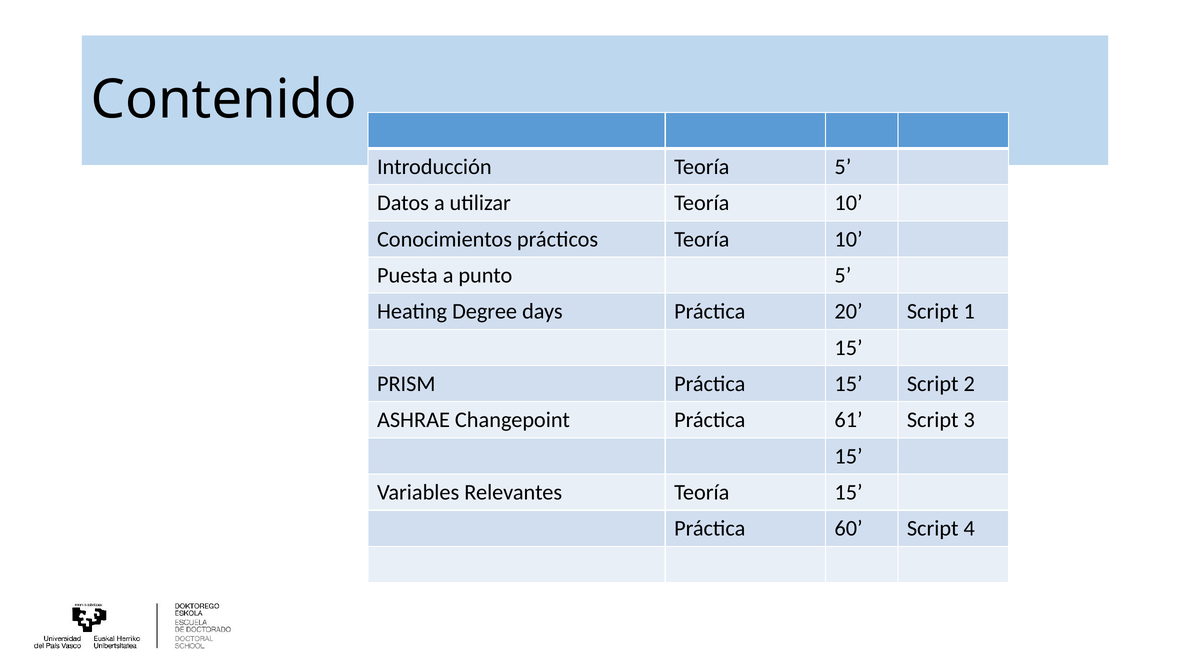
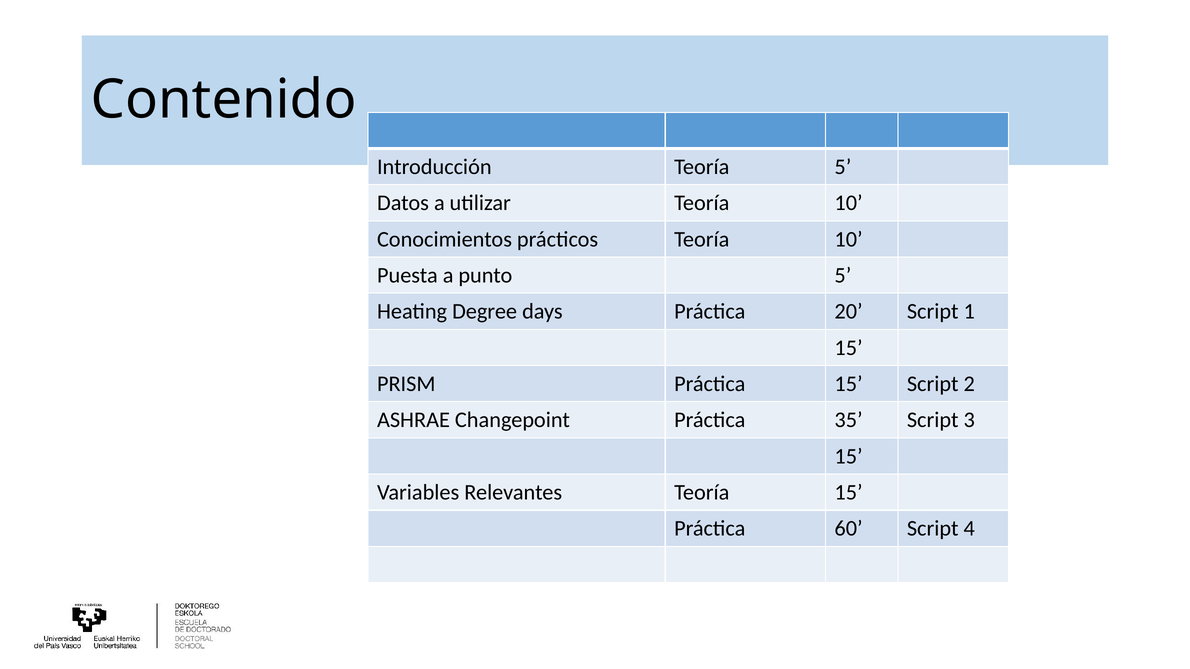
61: 61 -> 35
